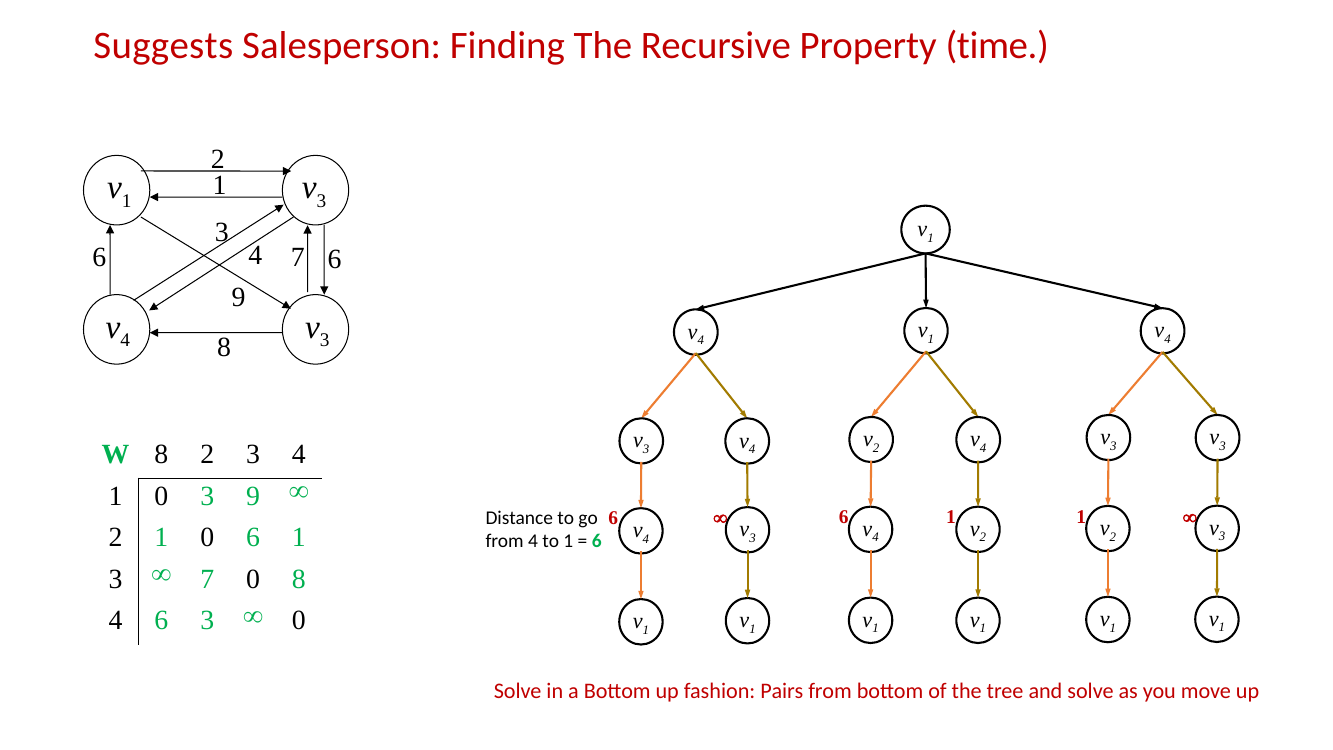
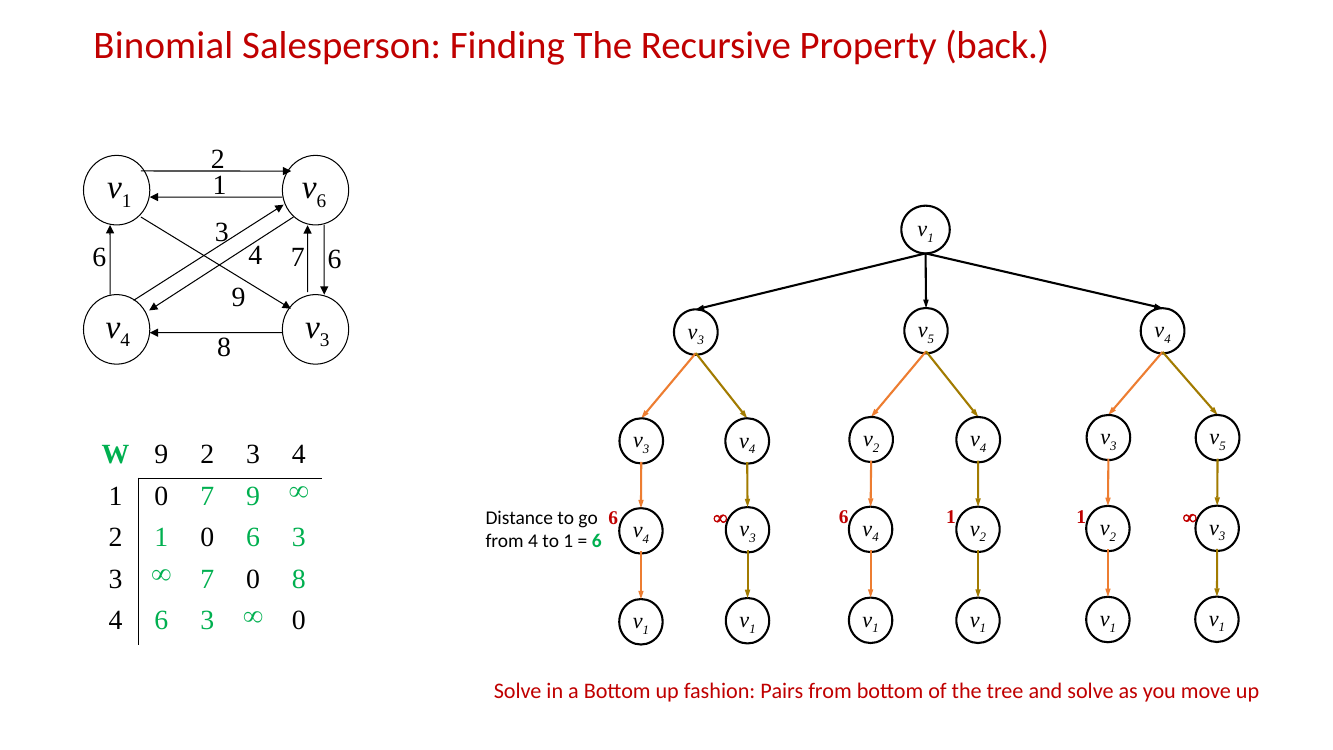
Suggests: Suggests -> Binomial
time: time -> back
3 at (321, 201): 3 -> 6
4 at (701, 340): 4 -> 3
1 at (931, 339): 1 -> 5
3 at (1223, 446): 3 -> 5
W 8: 8 -> 9
0 3: 3 -> 7
0 6 1: 1 -> 3
